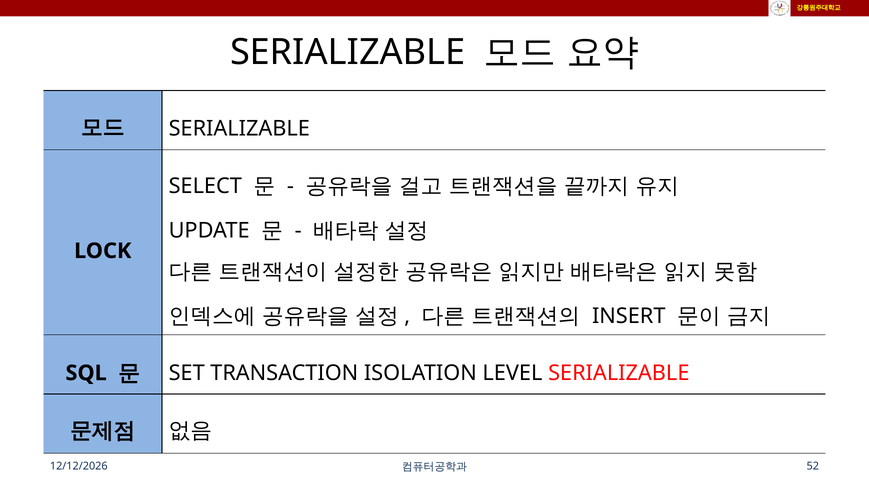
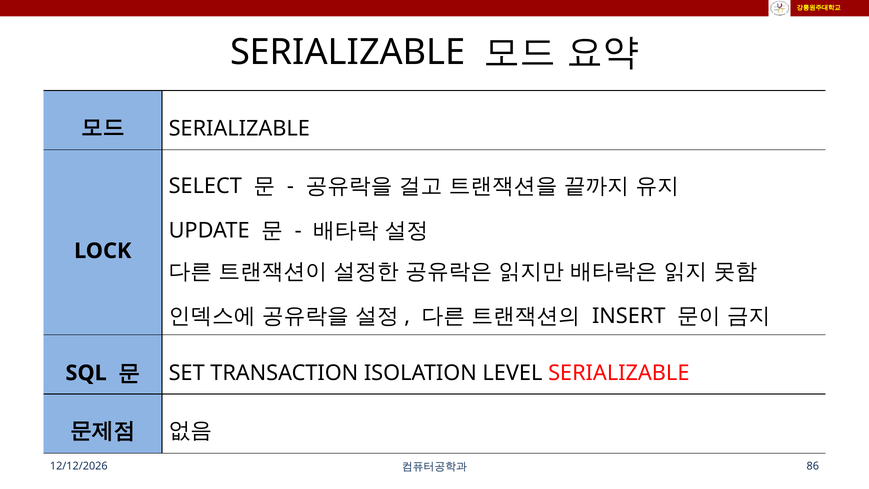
52: 52 -> 86
